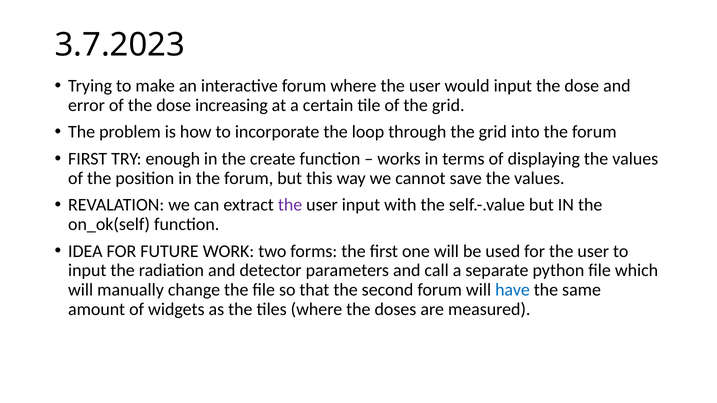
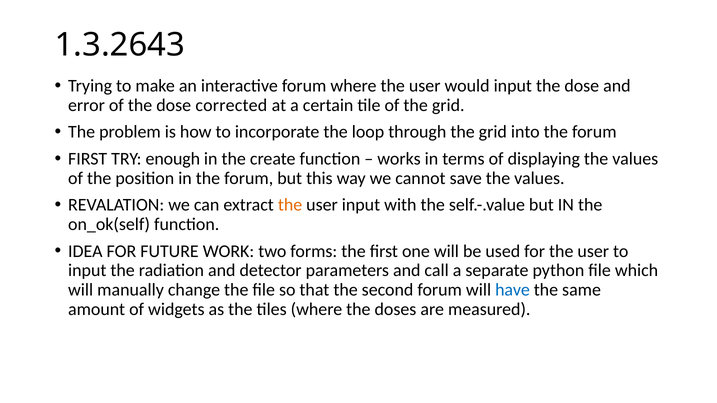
3.7.2023: 3.7.2023 -> 1.3.2643
increasing: increasing -> corrected
the at (290, 205) colour: purple -> orange
